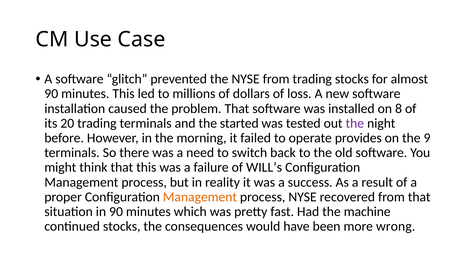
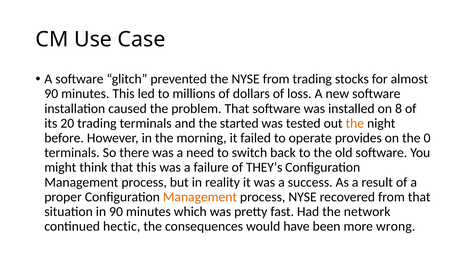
the at (355, 123) colour: purple -> orange
9: 9 -> 0
WILL’s: WILL’s -> THEY’s
machine: machine -> network
continued stocks: stocks -> hectic
